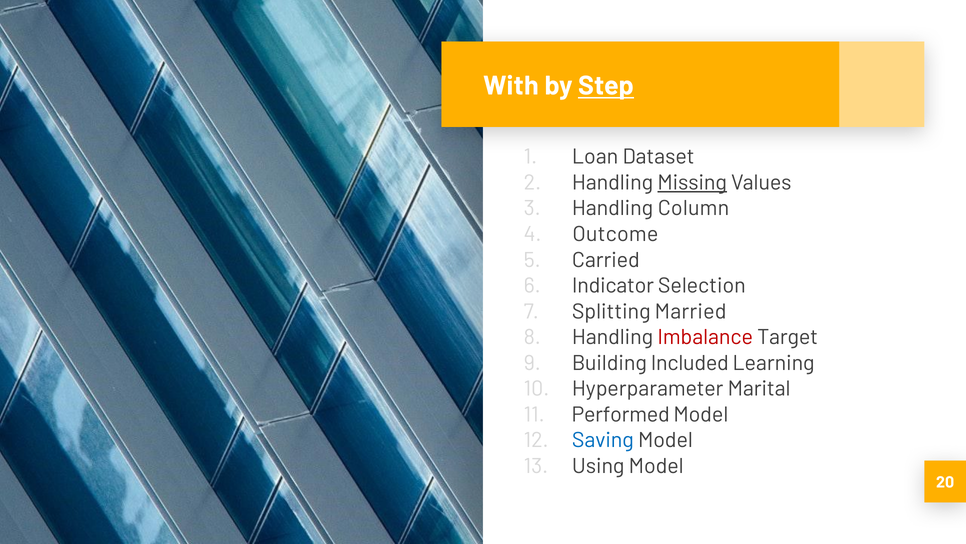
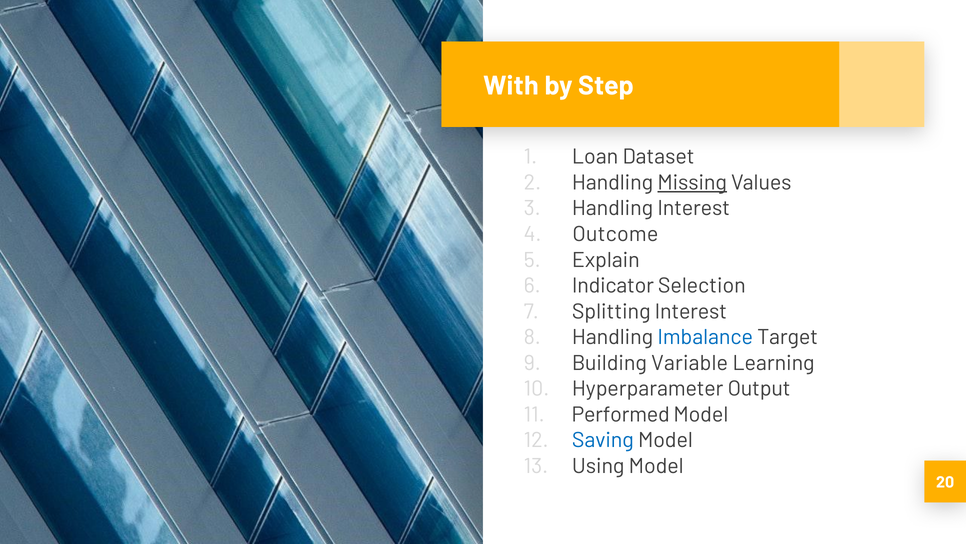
Step underline: present -> none
Handling Column: Column -> Interest
Carried: Carried -> Explain
Splitting Married: Married -> Interest
Imbalance colour: red -> blue
Included: Included -> Variable
Marital: Marital -> Output
